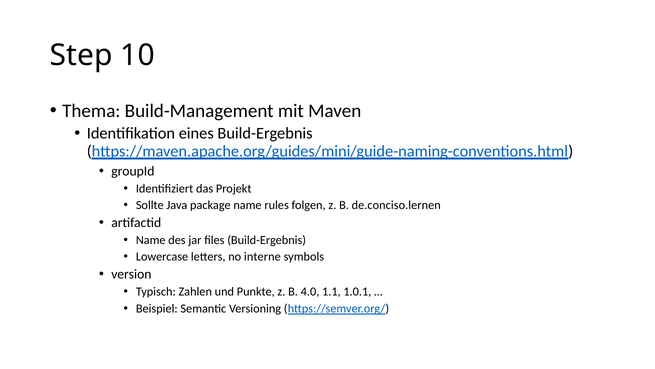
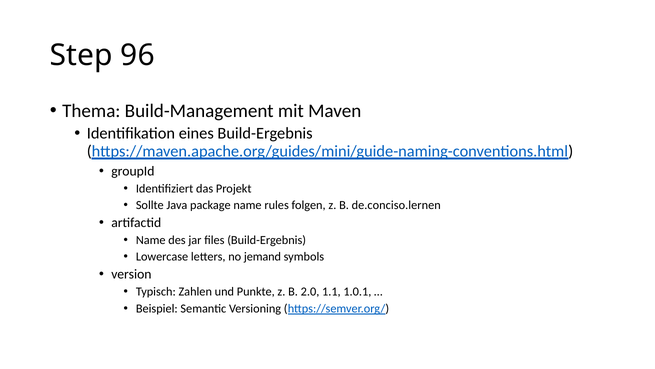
10: 10 -> 96
interne: interne -> jemand
4.0: 4.0 -> 2.0
